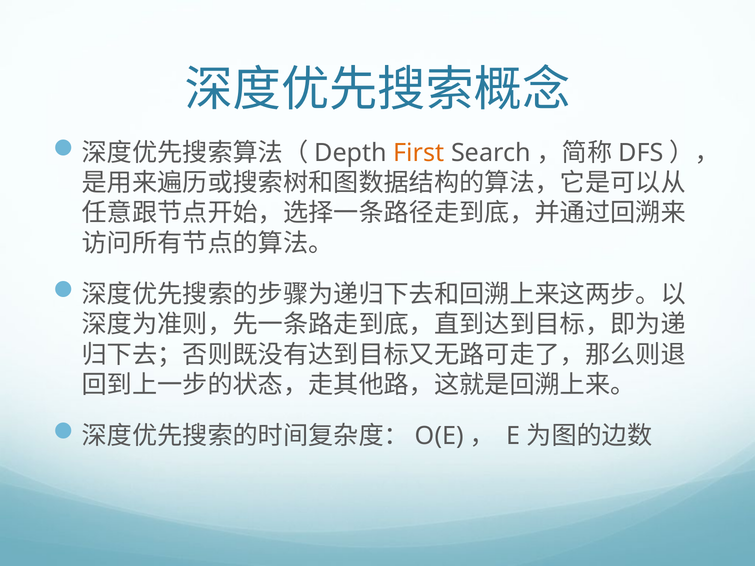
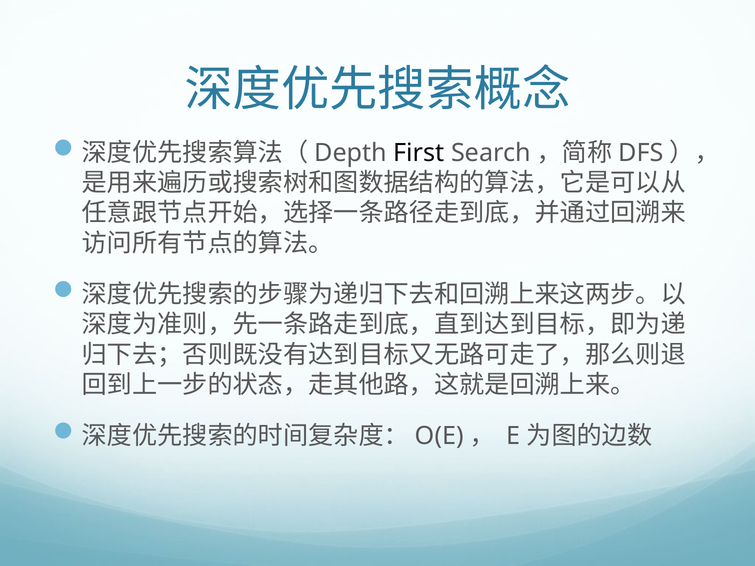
First colour: orange -> black
